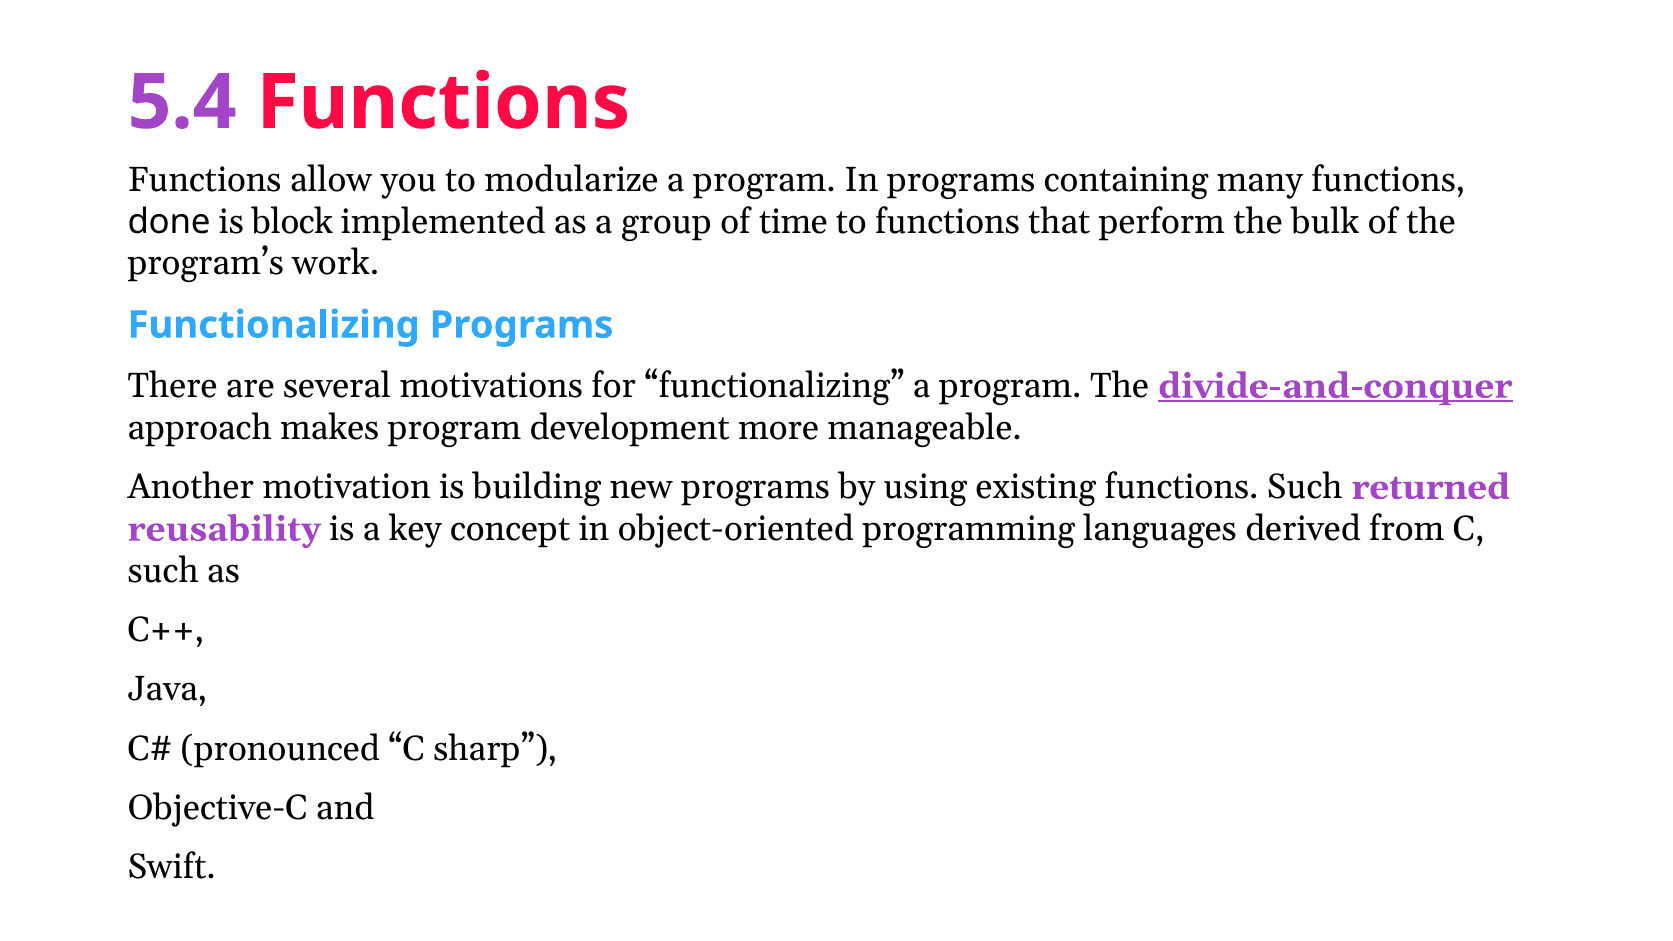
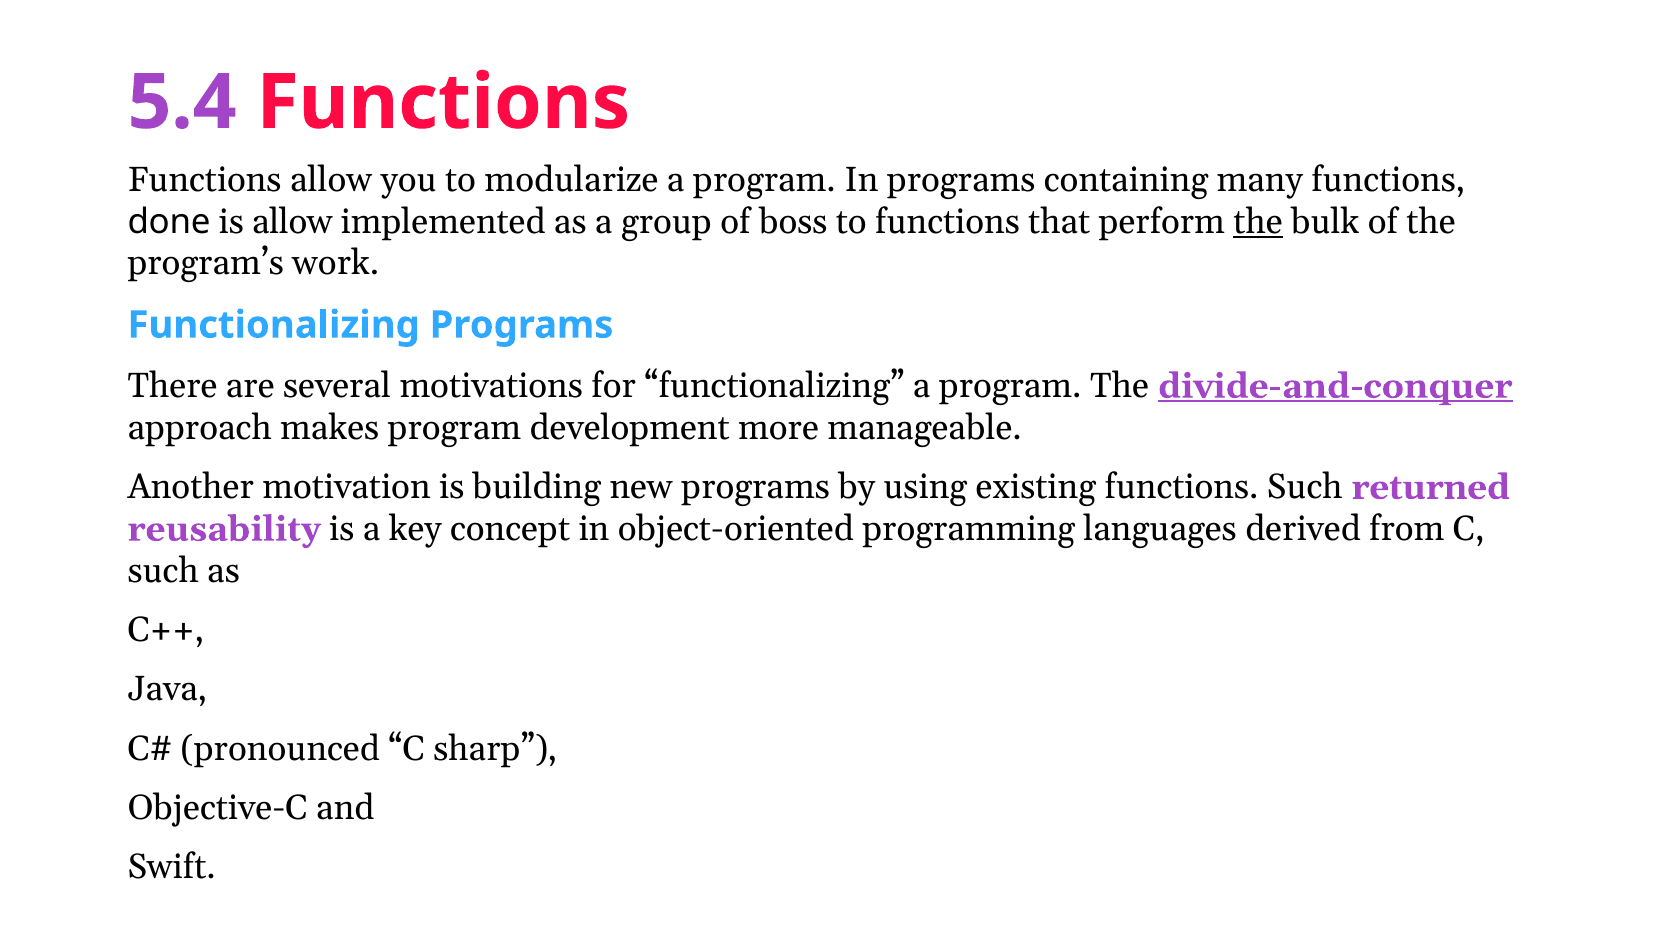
is block: block -> allow
time: time -> boss
the at (1258, 222) underline: none -> present
